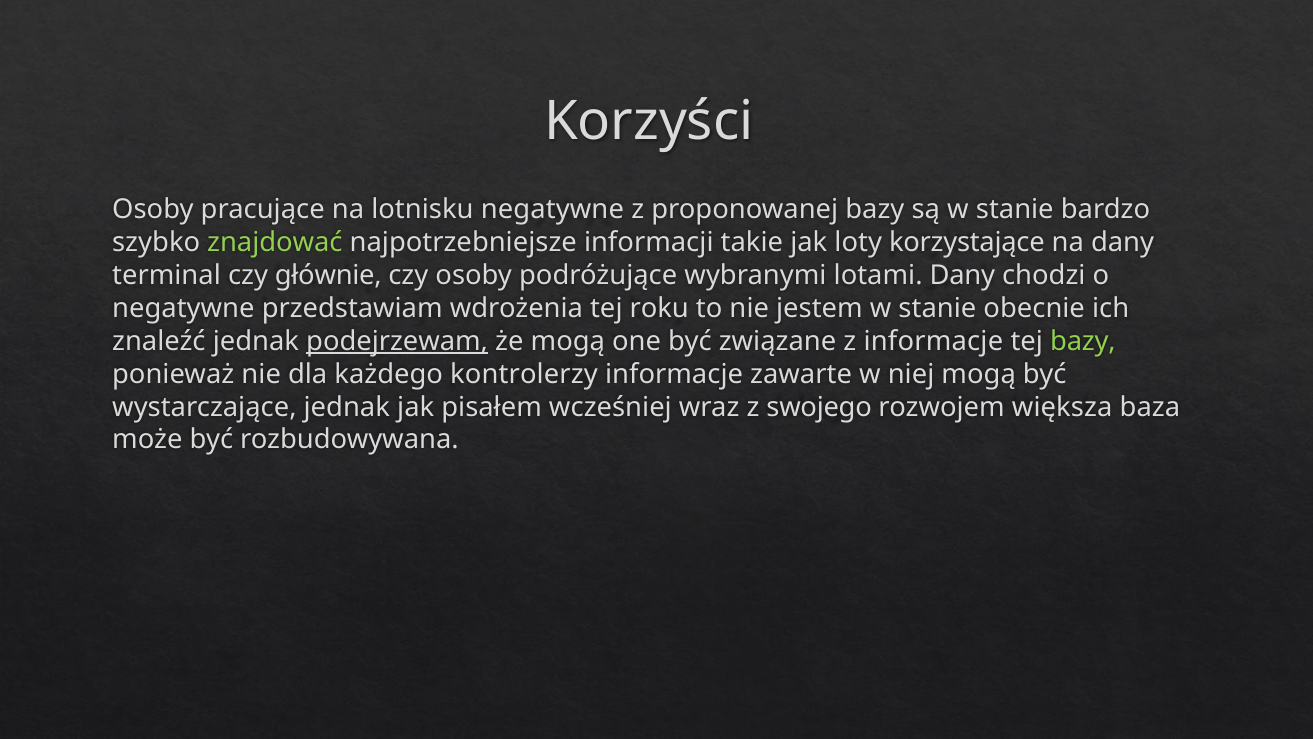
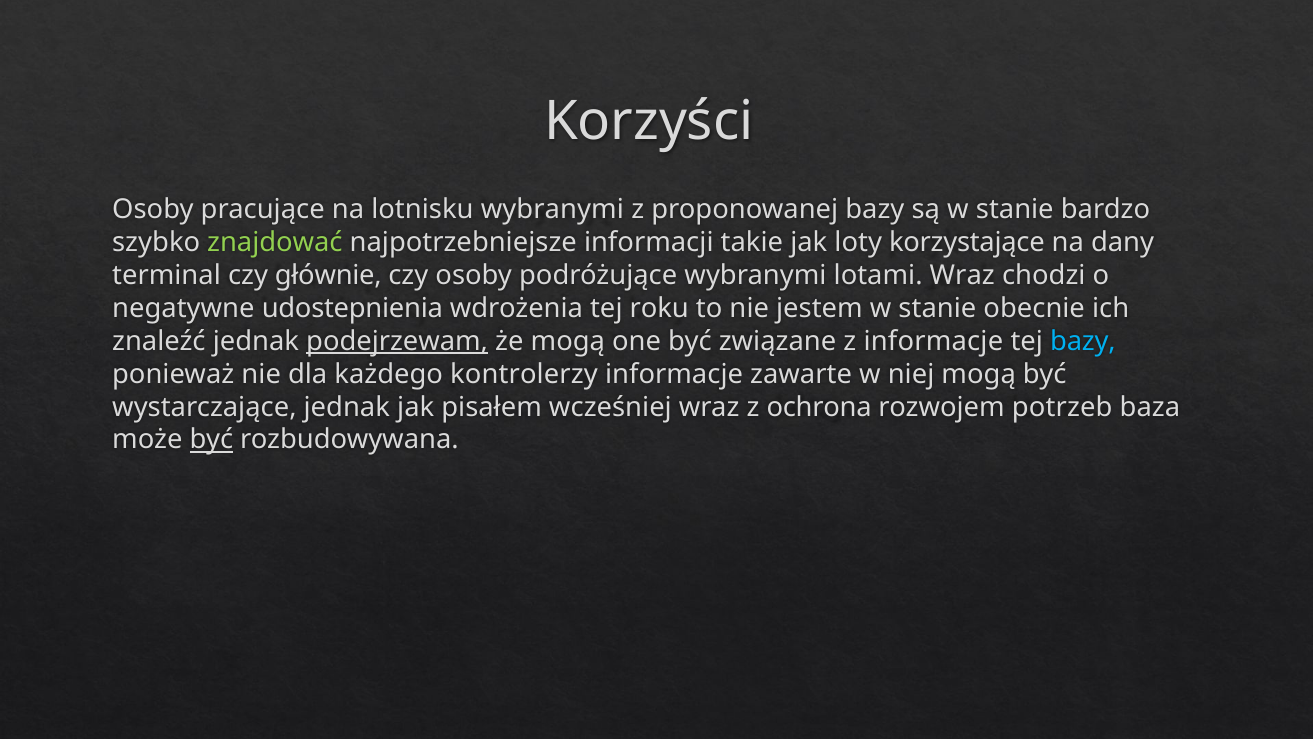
lotnisku negatywne: negatywne -> wybranymi
lotami Dany: Dany -> Wraz
przedstawiam: przedstawiam -> udostepnienia
bazy at (1083, 341) colour: light green -> light blue
swojego: swojego -> ochrona
większa: większa -> potrzeb
być at (211, 440) underline: none -> present
